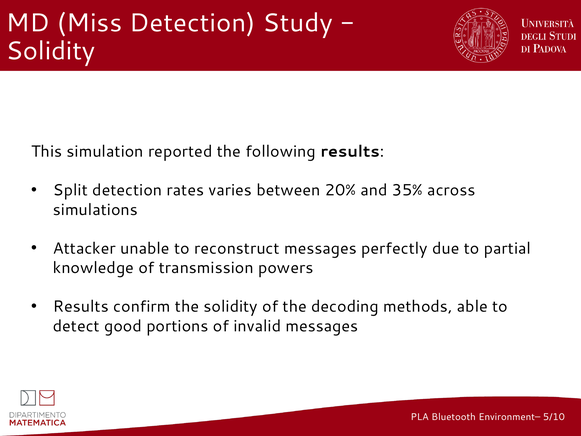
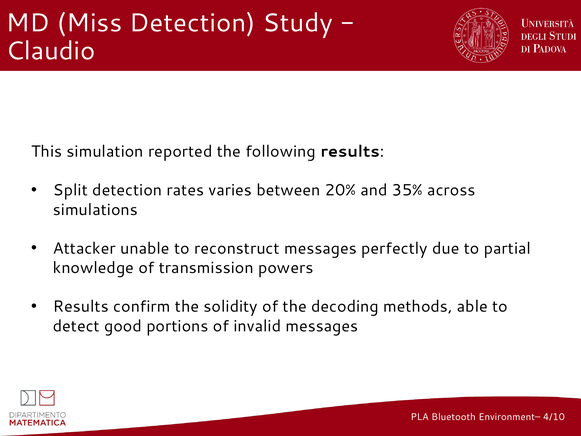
Solidity at (51, 51): Solidity -> Claudio
5/10: 5/10 -> 4/10
